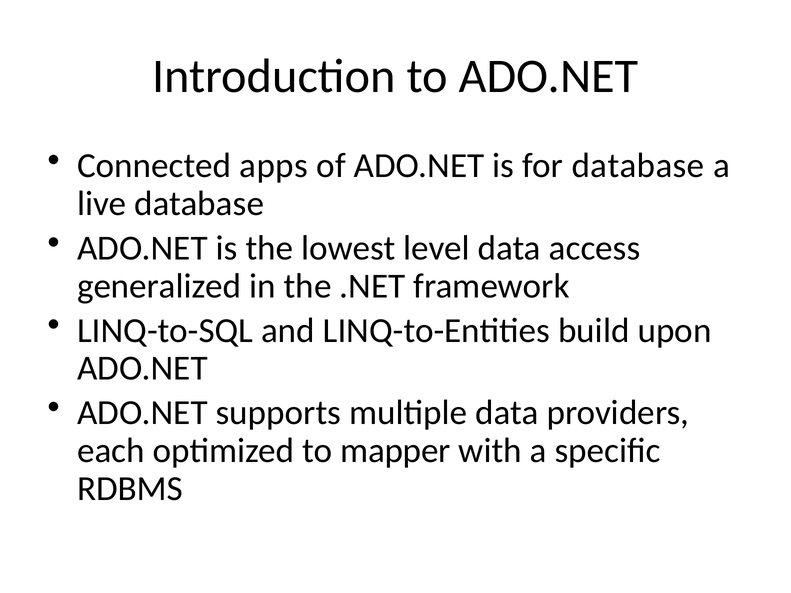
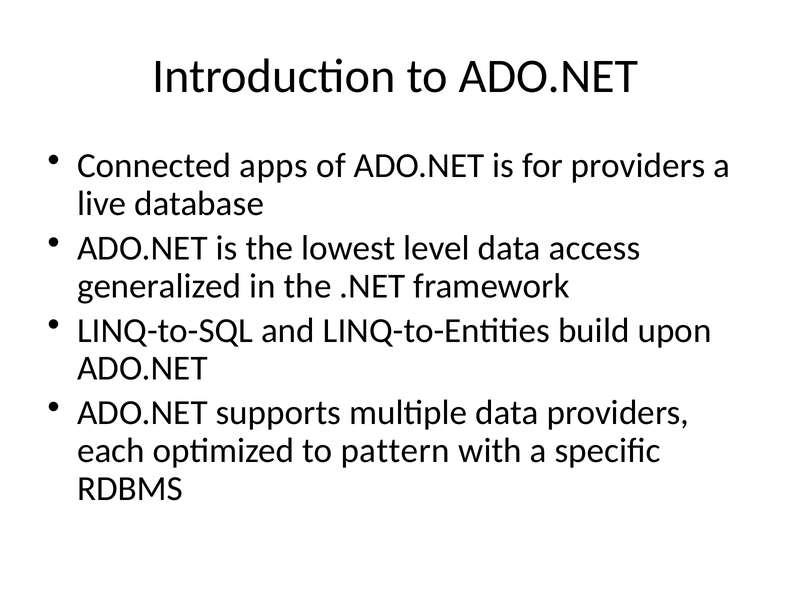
for database: database -> providers
mapper: mapper -> pattern
